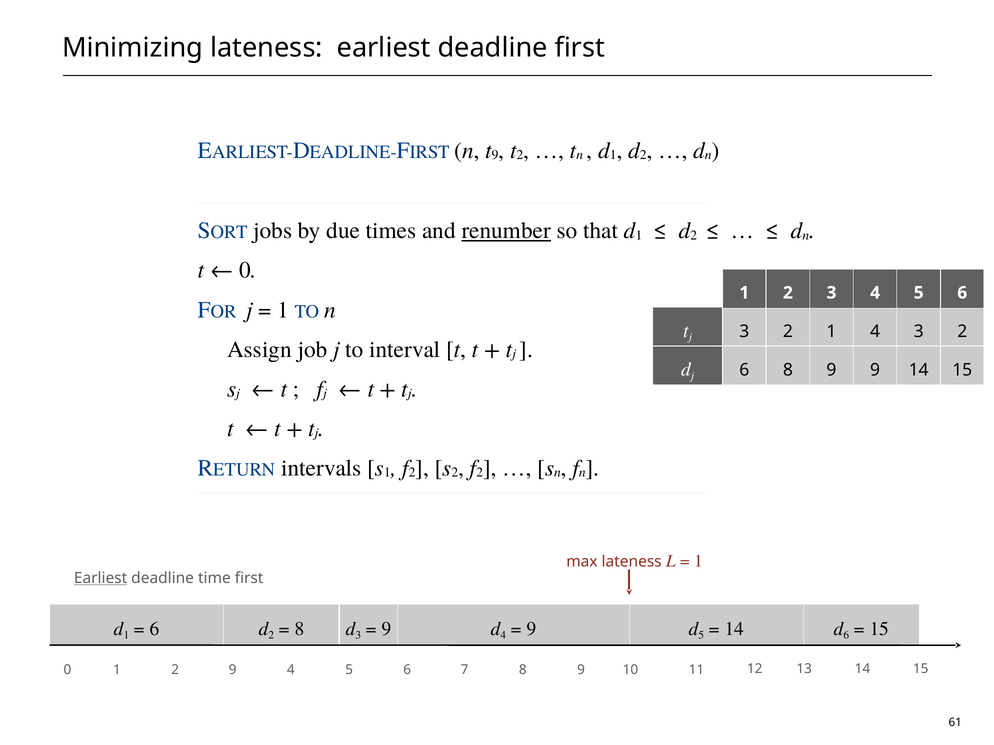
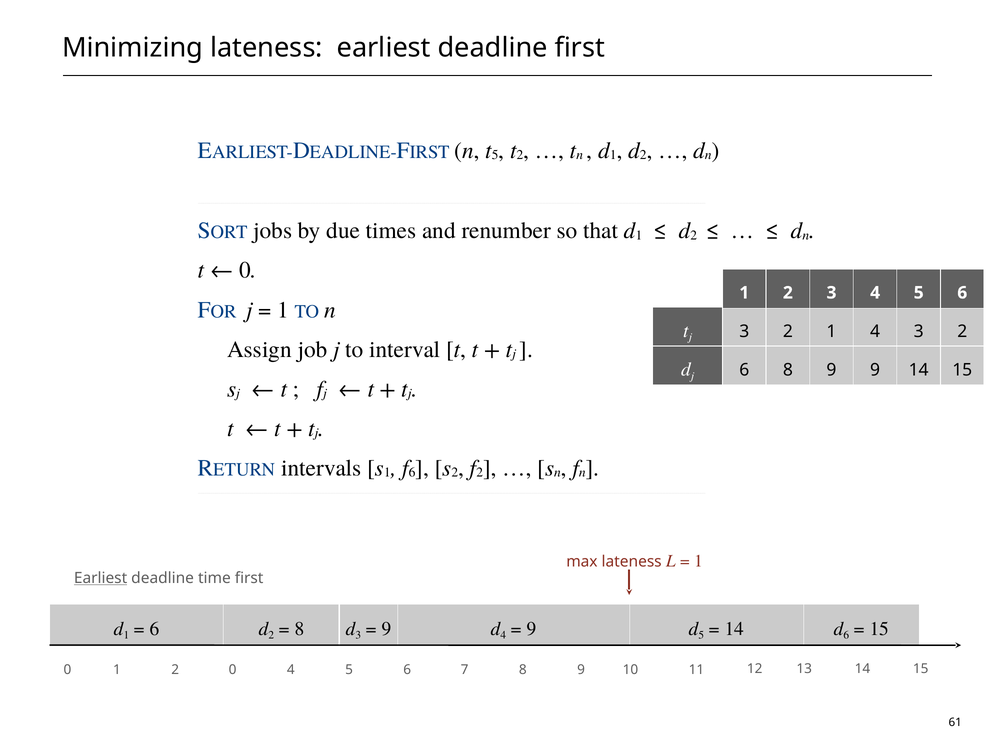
t 9: 9 -> 5
renumber underline: present -> none
2 at (412, 473): 2 -> 6
1 2 9: 9 -> 0
